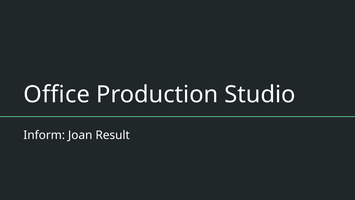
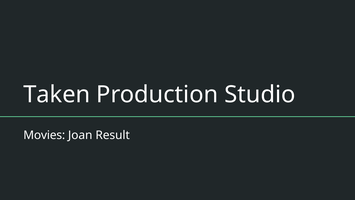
Office: Office -> Taken
Inform: Inform -> Movies
